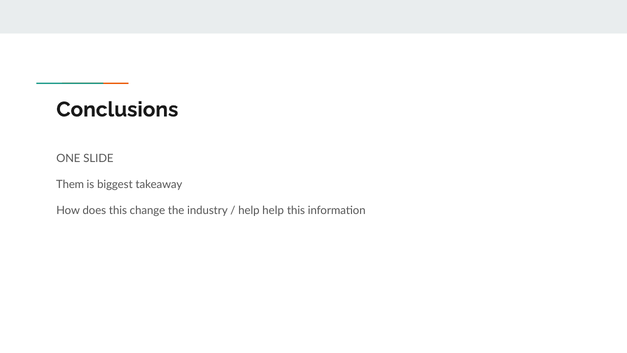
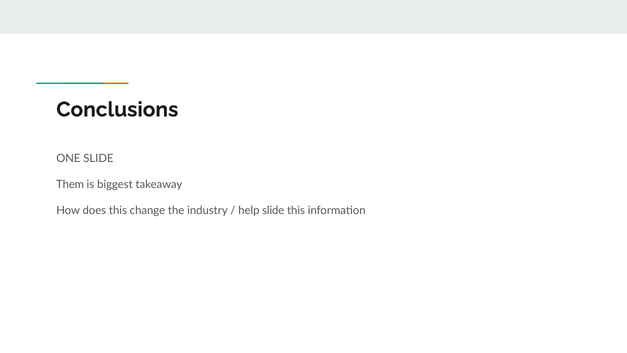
help help: help -> slide
